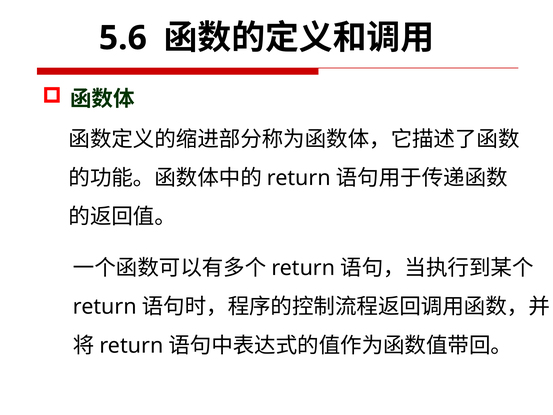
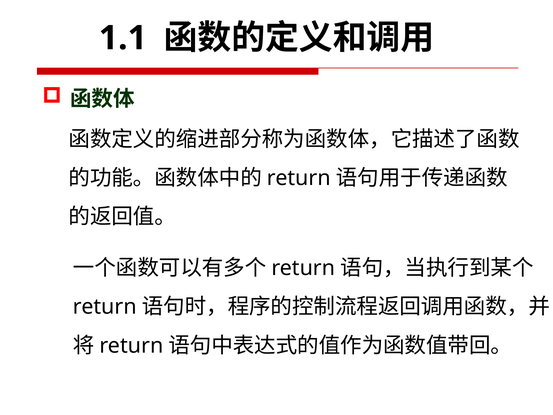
5.6: 5.6 -> 1.1
